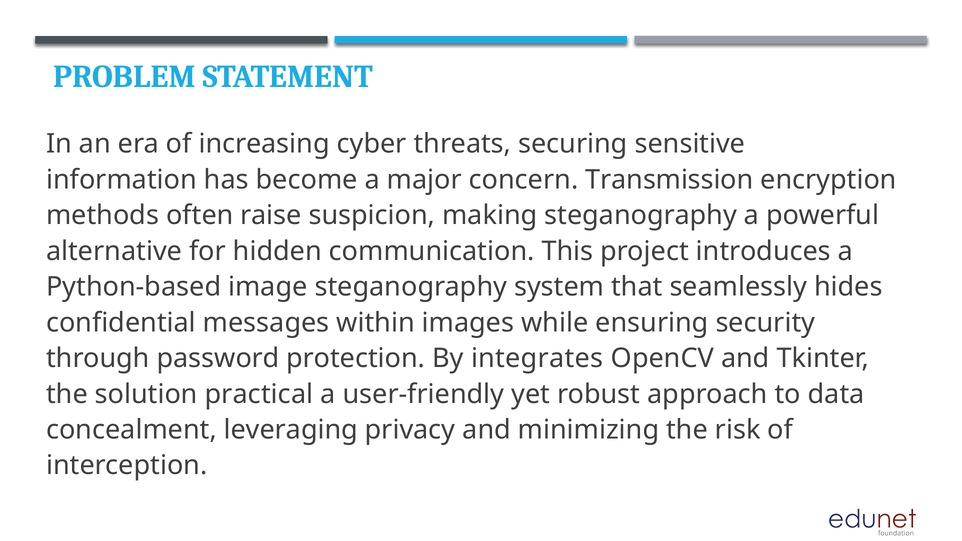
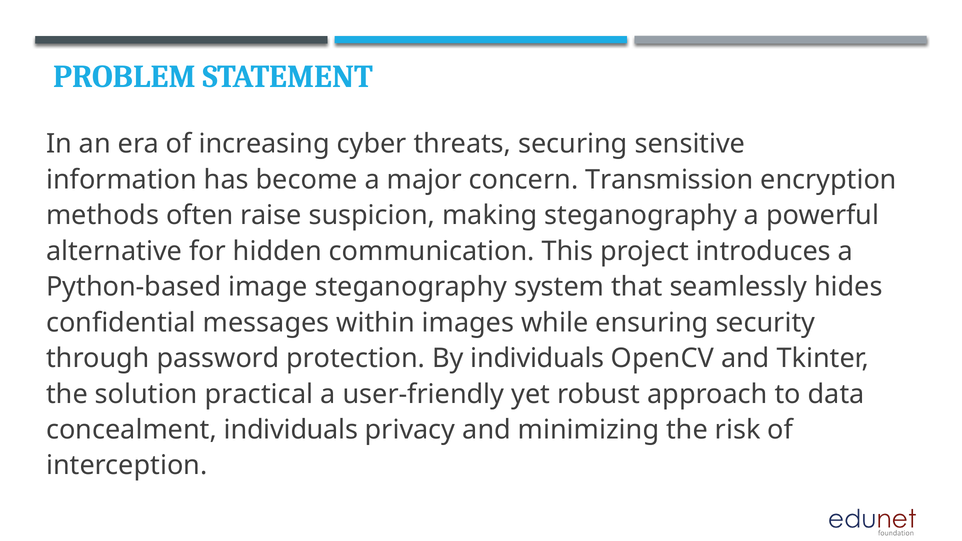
By integrates: integrates -> individuals
concealment leveraging: leveraging -> individuals
